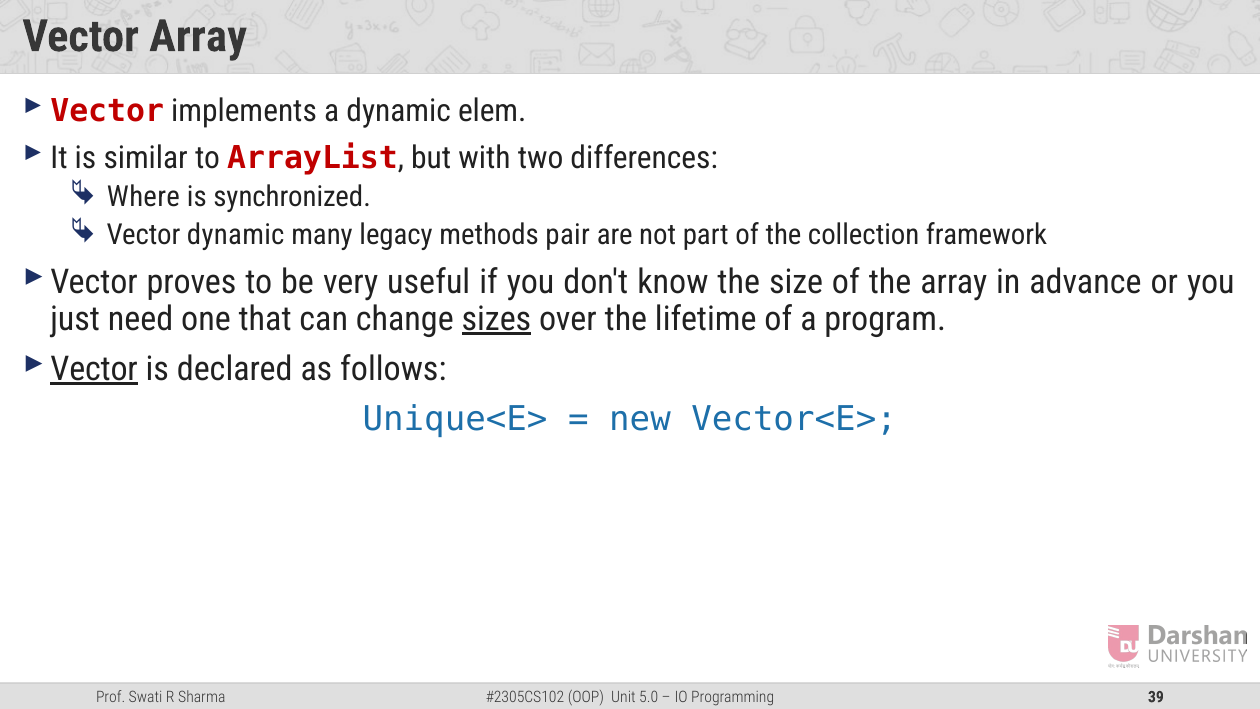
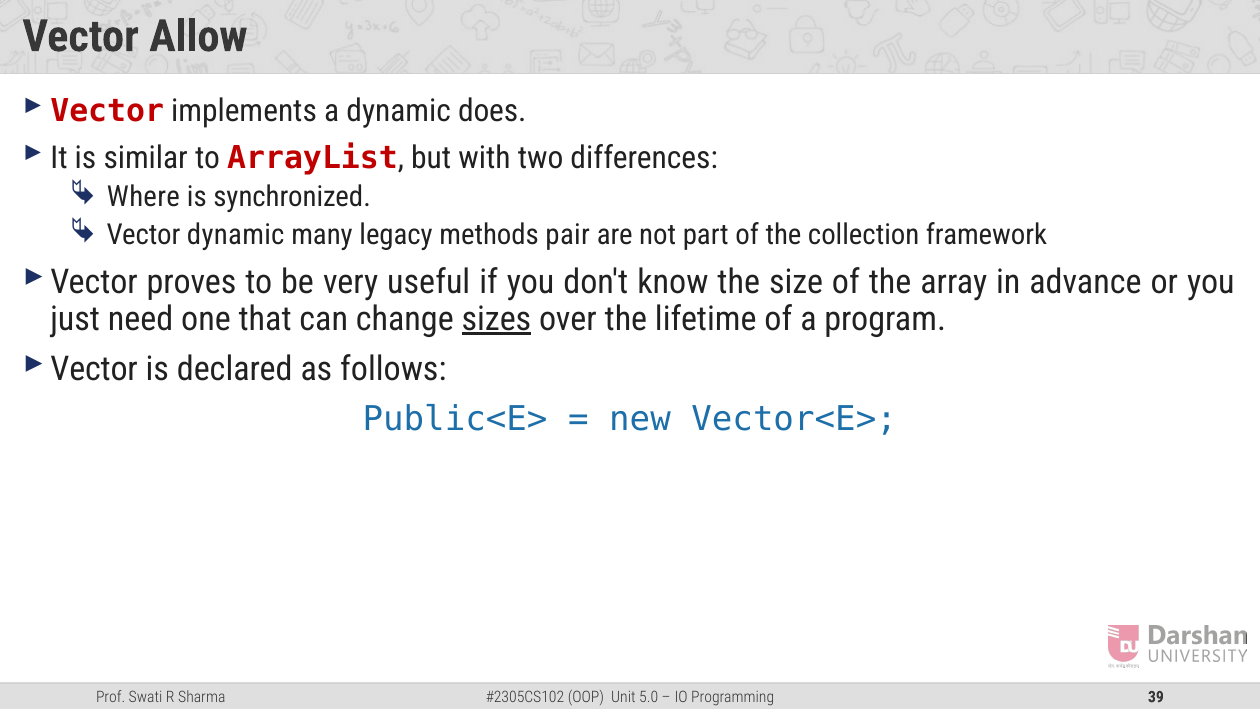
Vector Array: Array -> Allow
elem: elem -> does
Vector at (94, 369) underline: present -> none
Unique<E>: Unique<E> -> Public<E>
